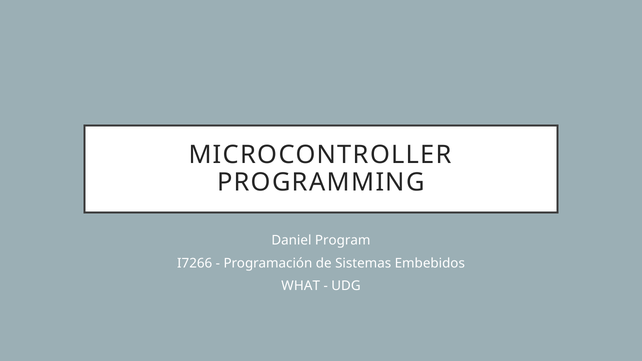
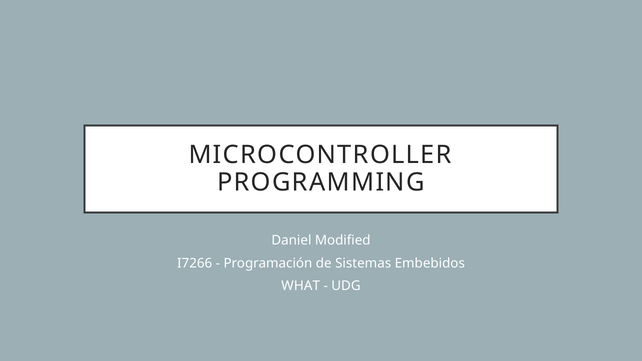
Program: Program -> Modified
